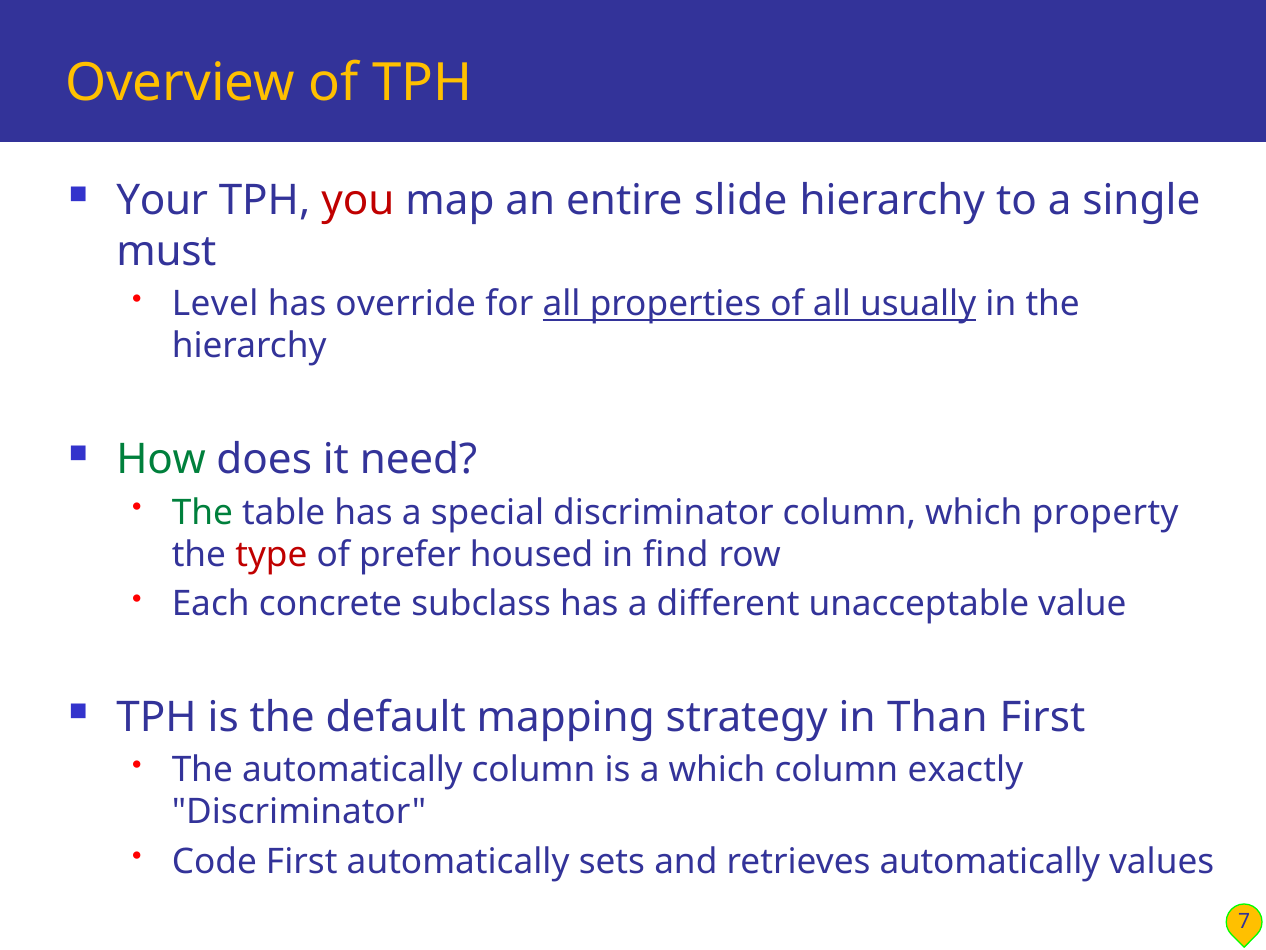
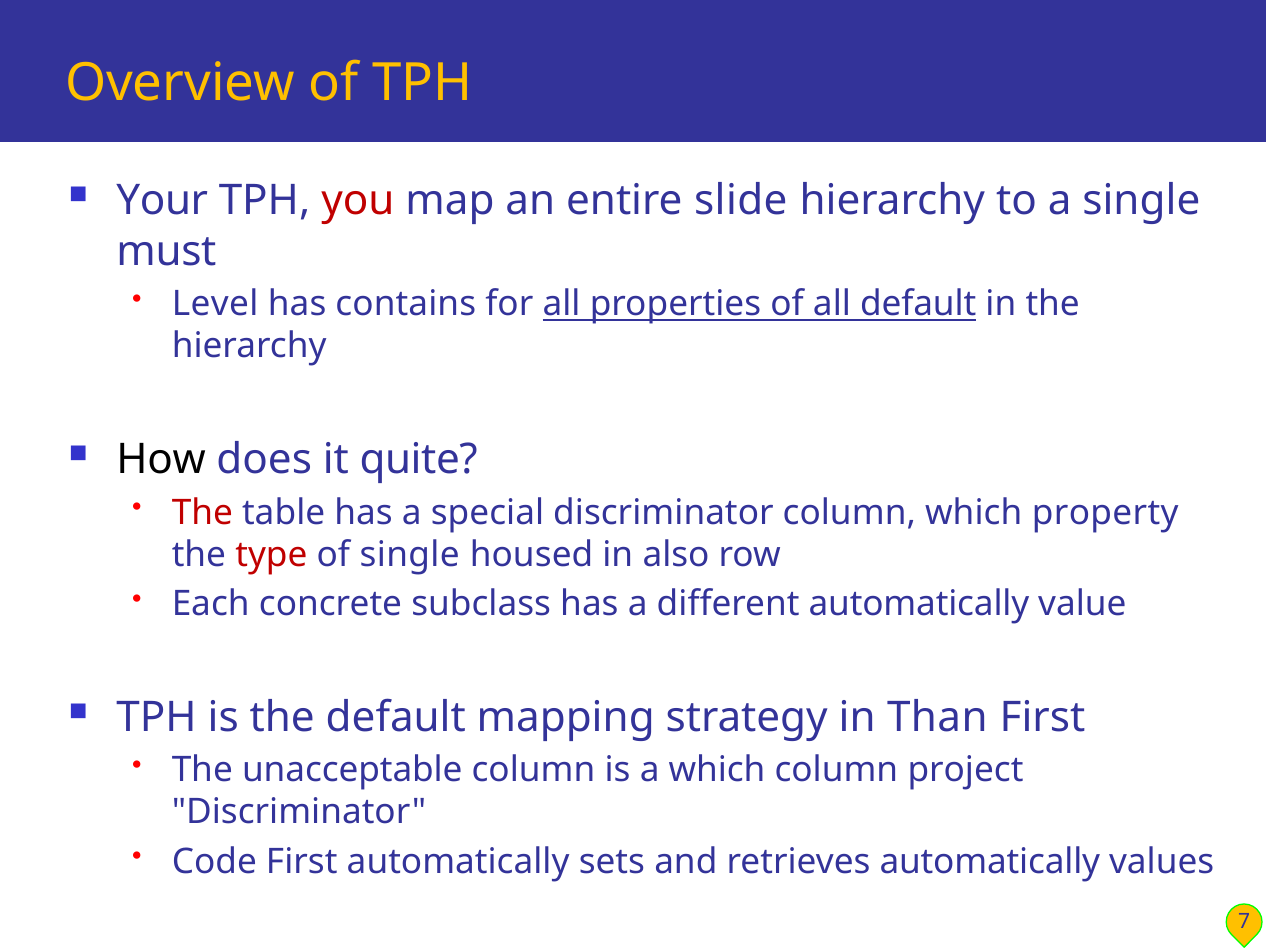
override: override -> contains
all usually: usually -> default
How colour: green -> black
need: need -> quite
The at (202, 512) colour: green -> red
of prefer: prefer -> single
find: find -> also
different unacceptable: unacceptable -> automatically
The automatically: automatically -> unacceptable
exactly: exactly -> project
